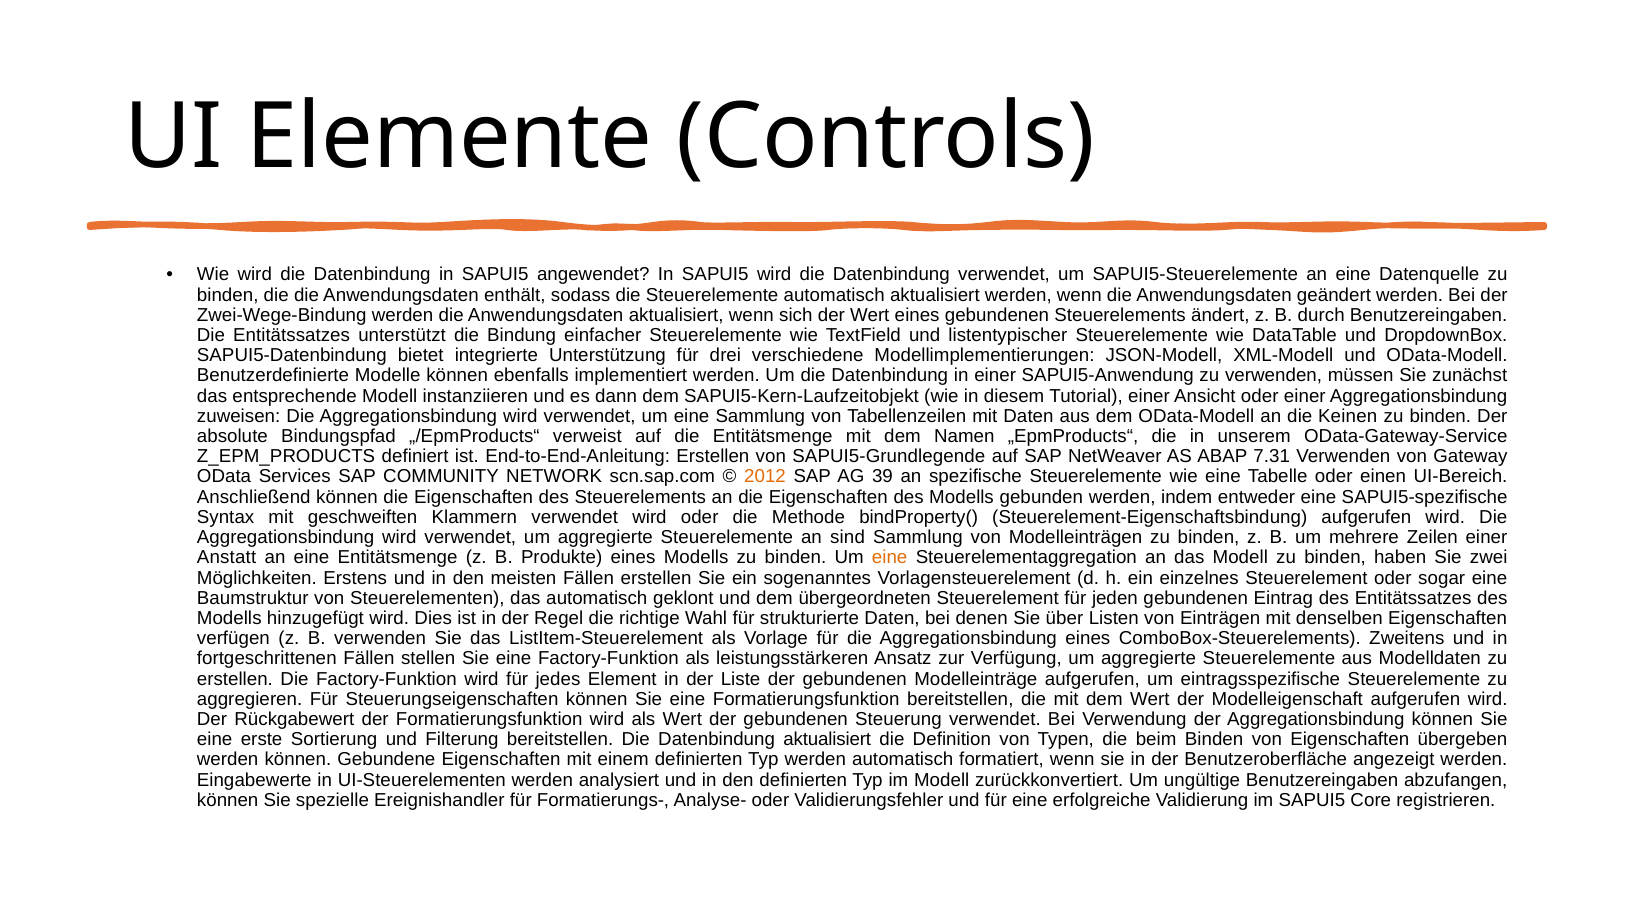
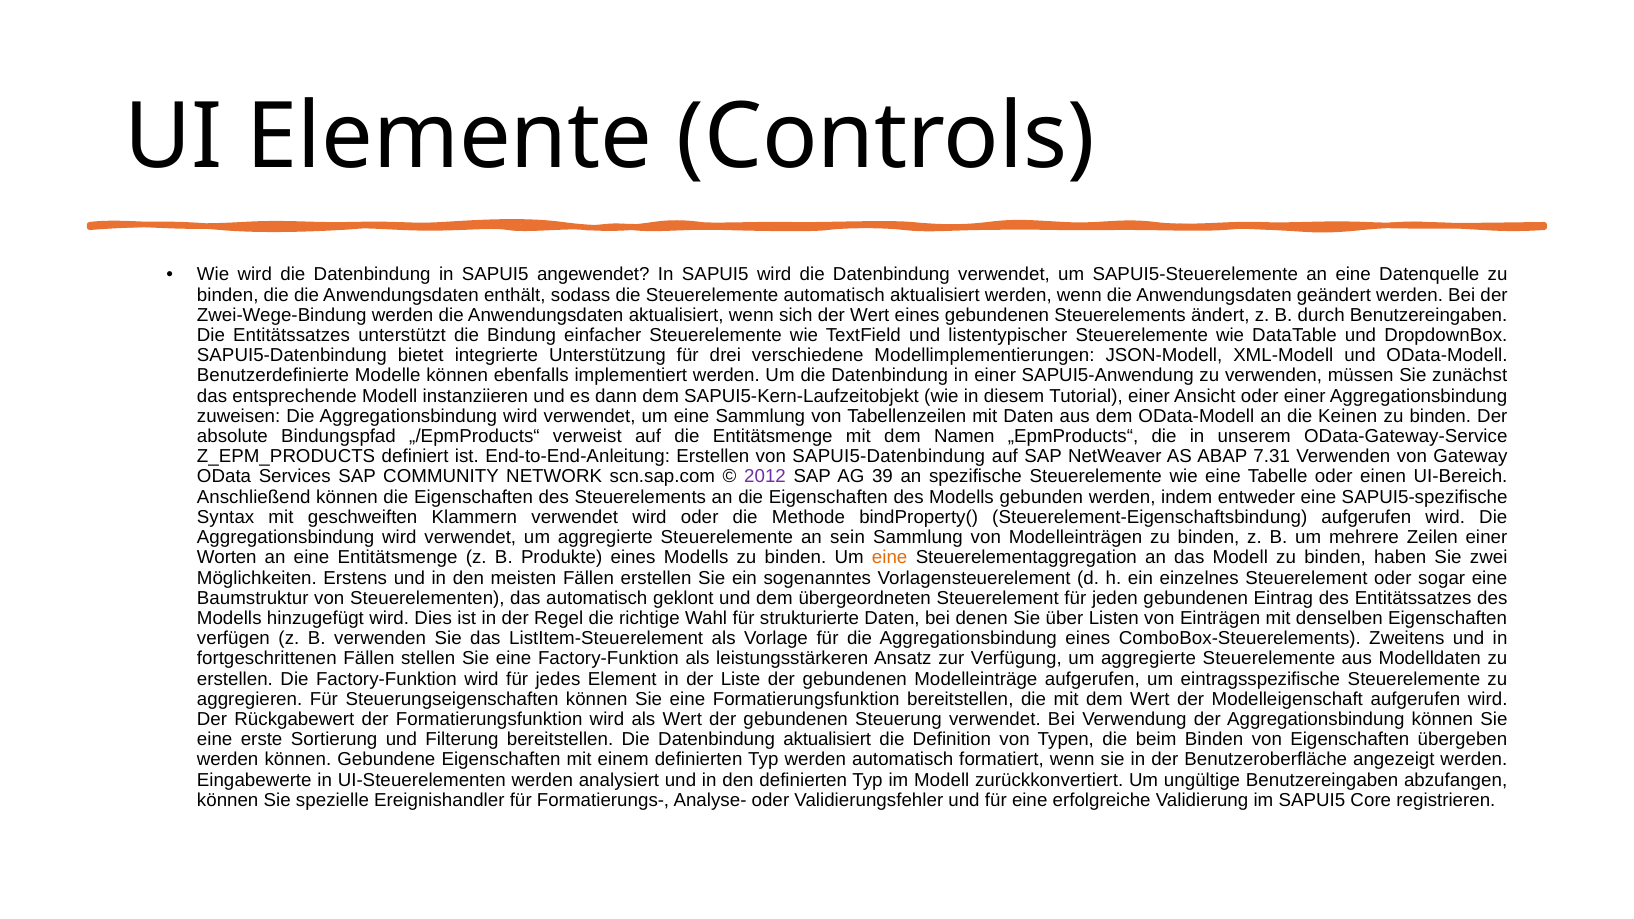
von SAPUI5-Grundlegende: SAPUI5-Grundlegende -> SAPUI5-Datenbindung
2012 colour: orange -> purple
sind: sind -> sein
Anstatt: Anstatt -> Worten
